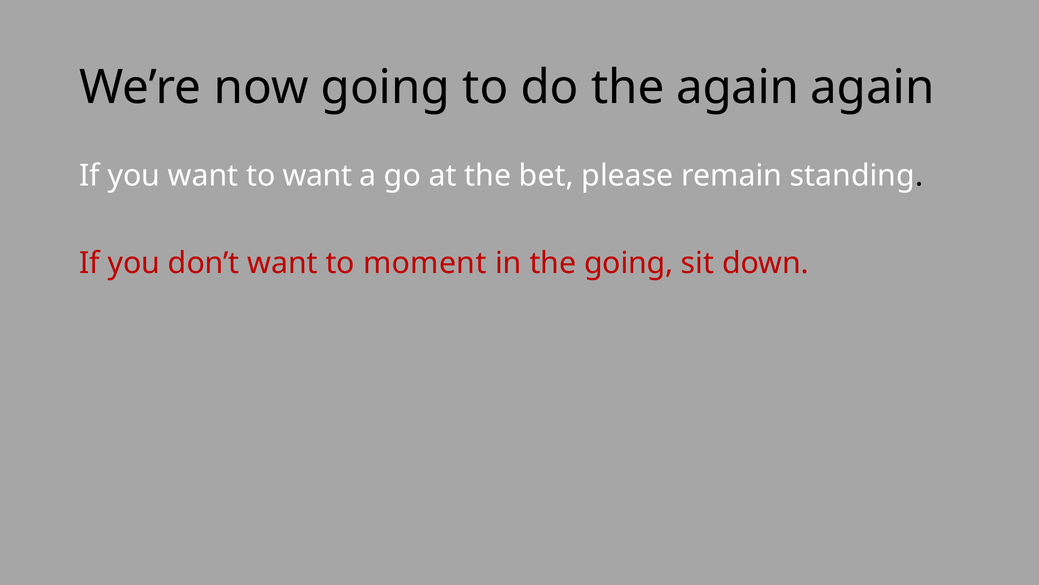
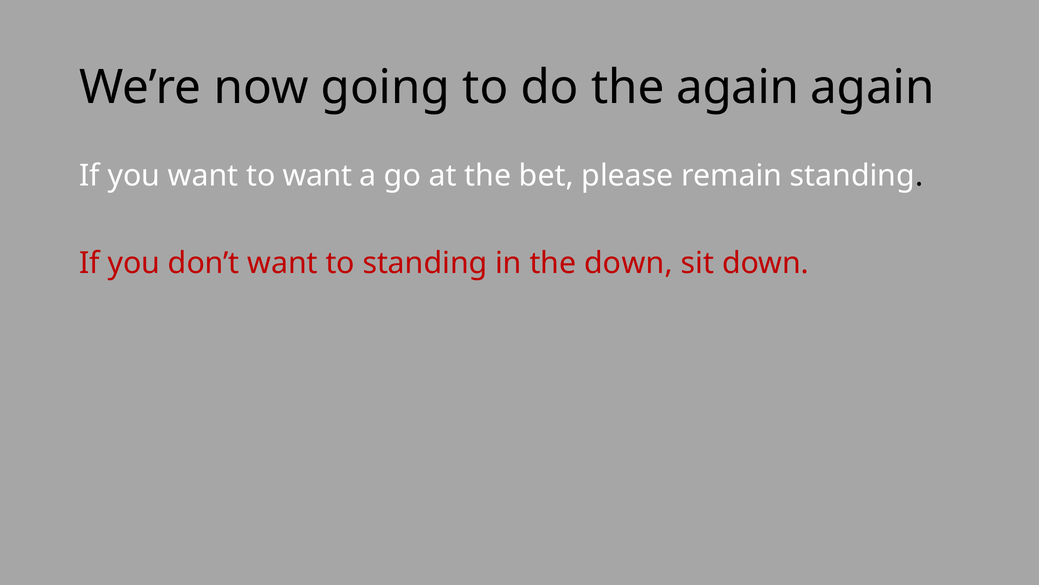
to moment: moment -> standing
the going: going -> down
